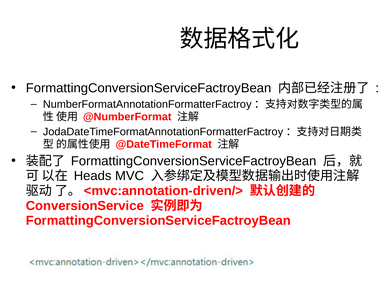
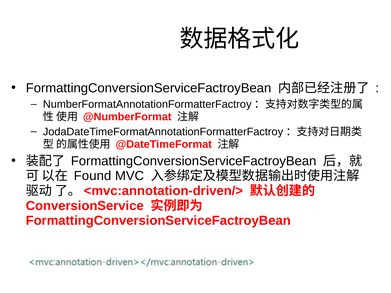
Heads: Heads -> Found
